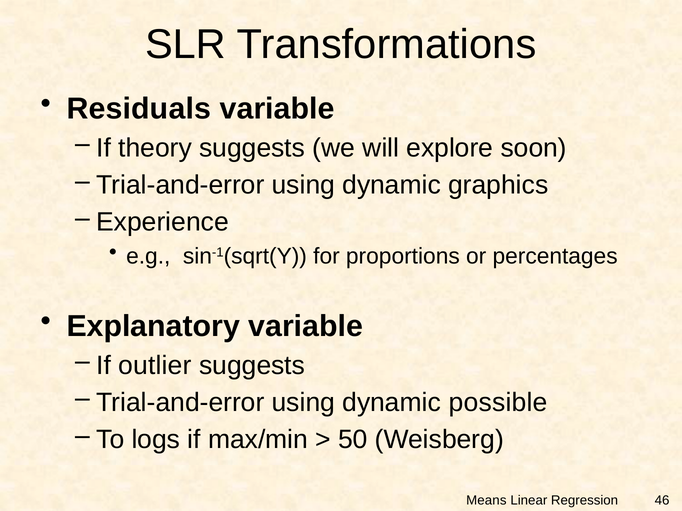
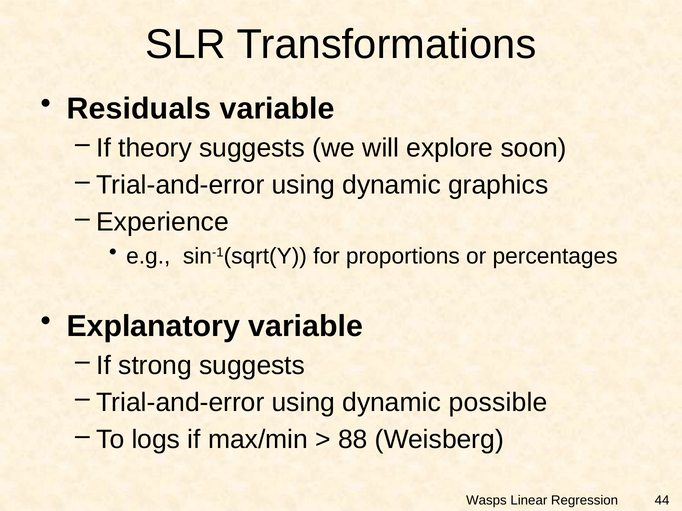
outlier: outlier -> strong
50: 50 -> 88
Means: Means -> Wasps
46: 46 -> 44
